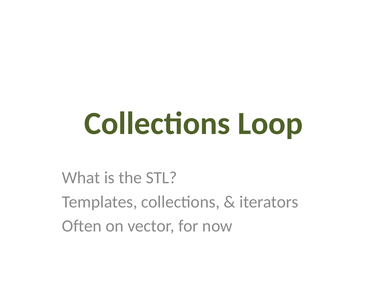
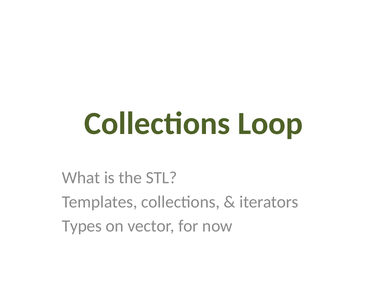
Often: Often -> Types
